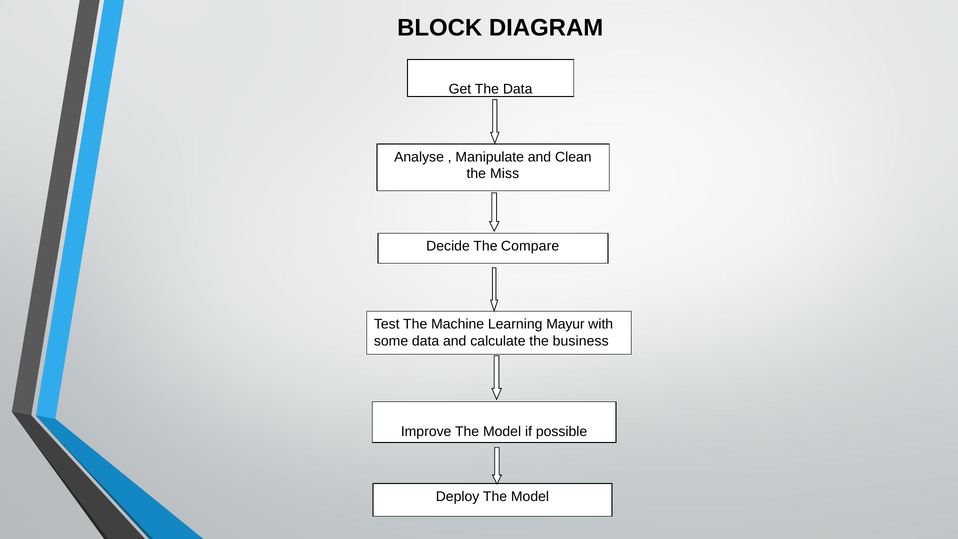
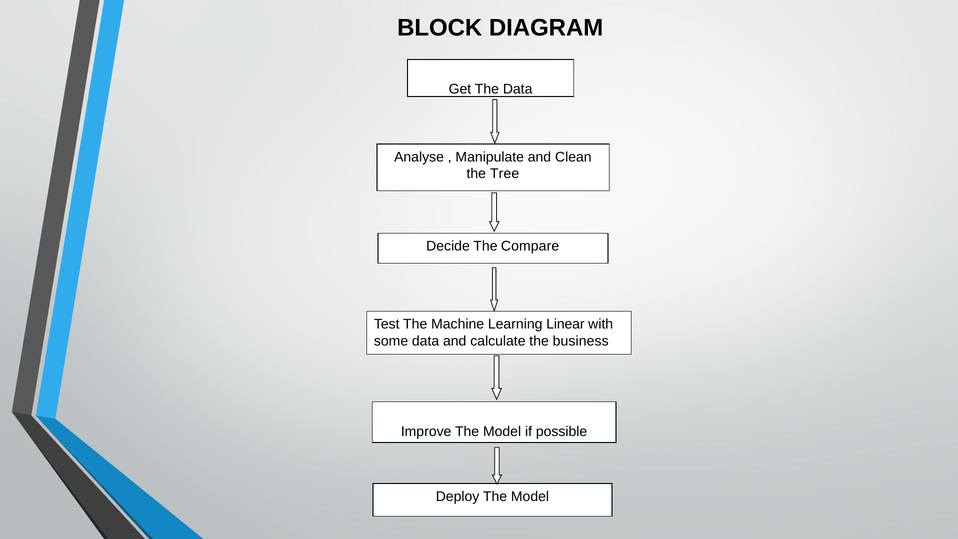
Miss: Miss -> Tree
Mayur: Mayur -> Linear
